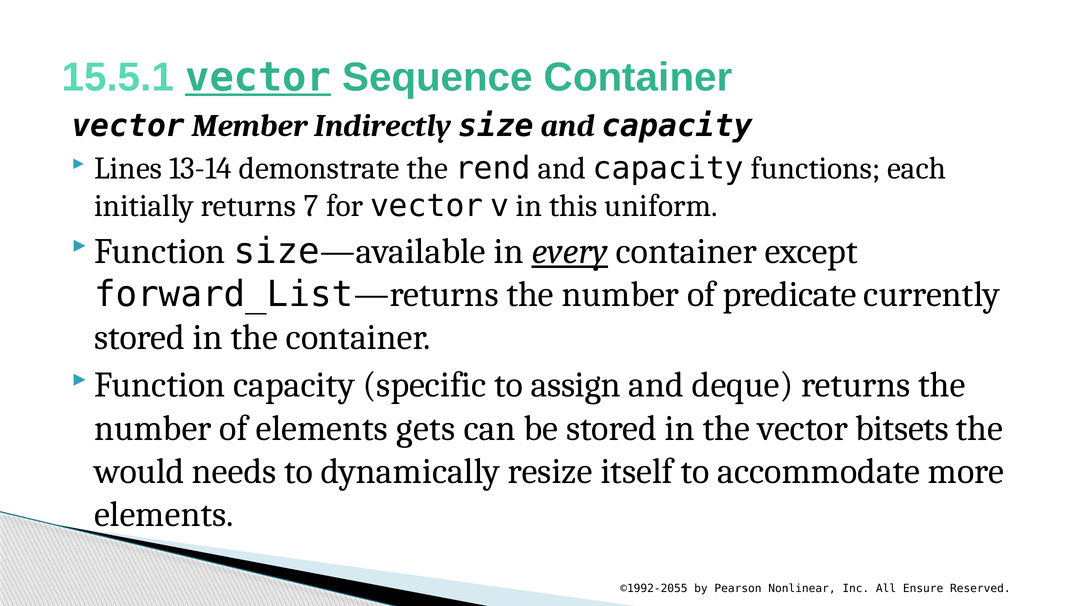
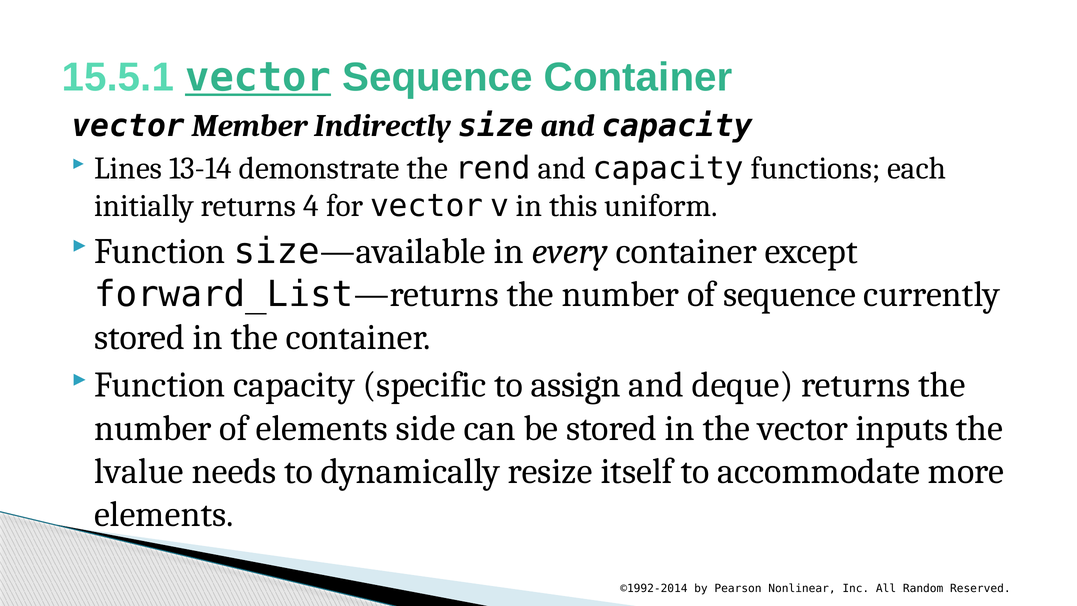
7: 7 -> 4
every underline: present -> none
of predicate: predicate -> sequence
gets: gets -> side
bitsets: bitsets -> inputs
would: would -> lvalue
©1992-2055: ©1992-2055 -> ©1992-2014
Ensure: Ensure -> Random
